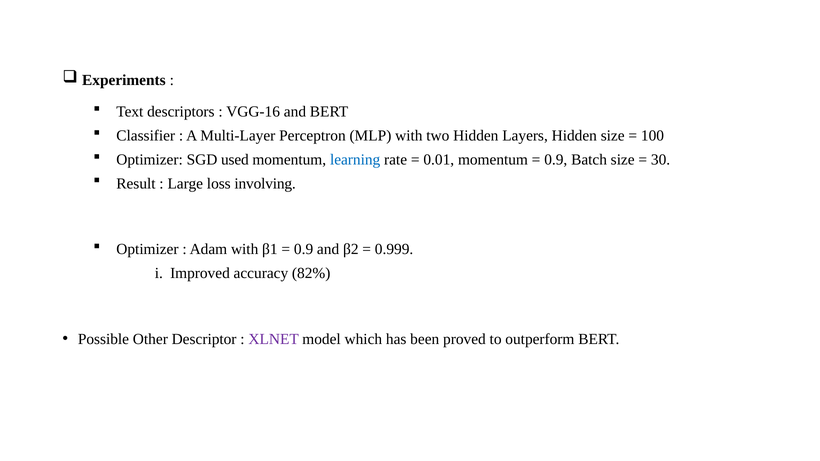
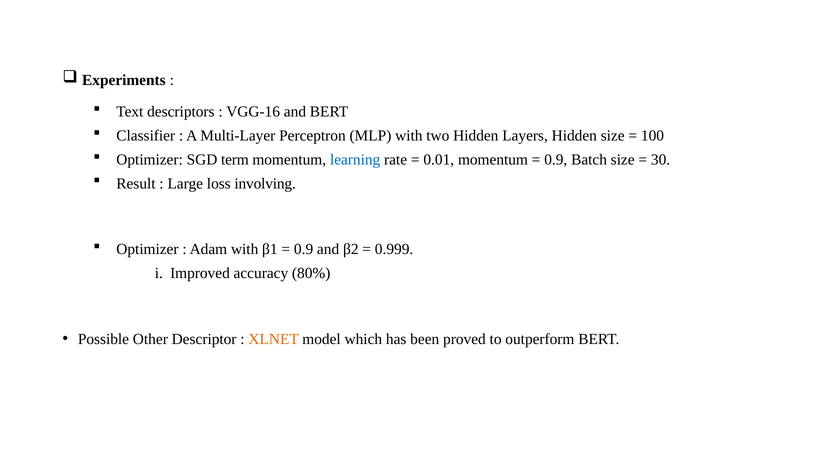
used: used -> term
82%: 82% -> 80%
XLNET colour: purple -> orange
